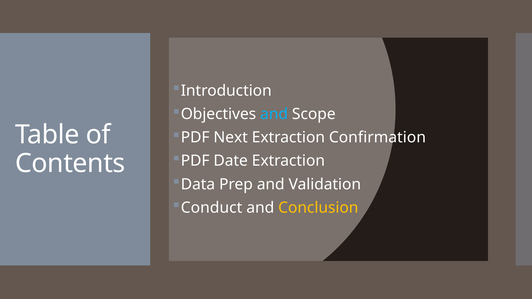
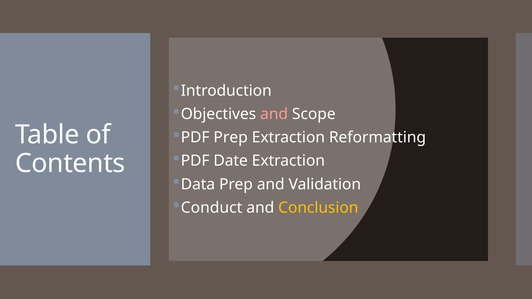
and at (274, 114) colour: light blue -> pink
PDF Next: Next -> Prep
Confirmation: Confirmation -> Reformatting
